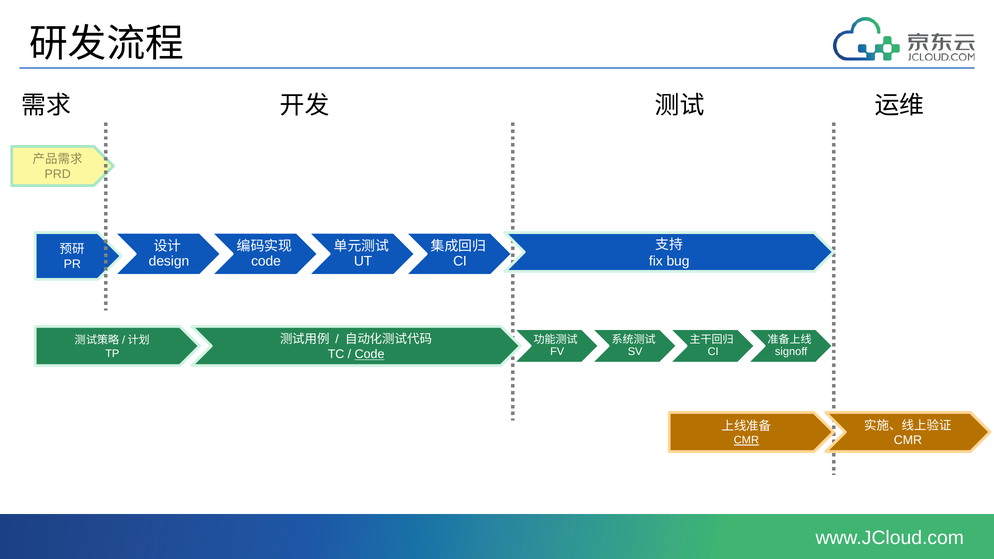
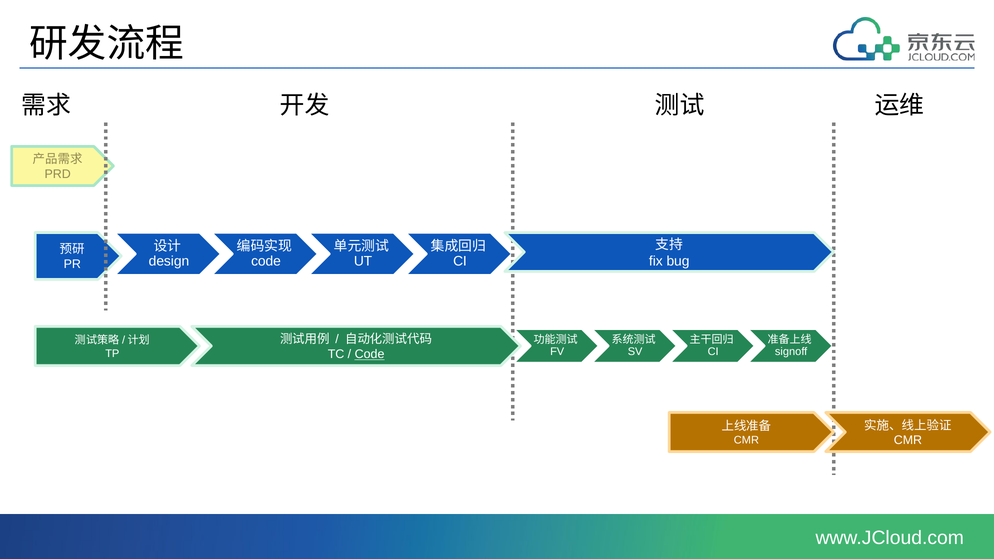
CMR at (746, 440) underline: present -> none
